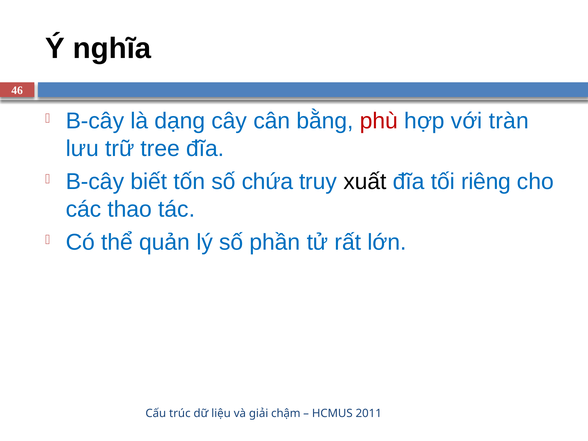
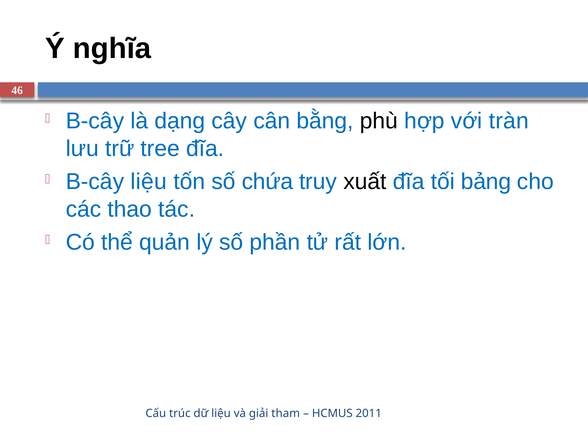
phù colour: red -> black
B-cây biết: biết -> liệu
riêng: riêng -> bảng
chậm: chậm -> tham
